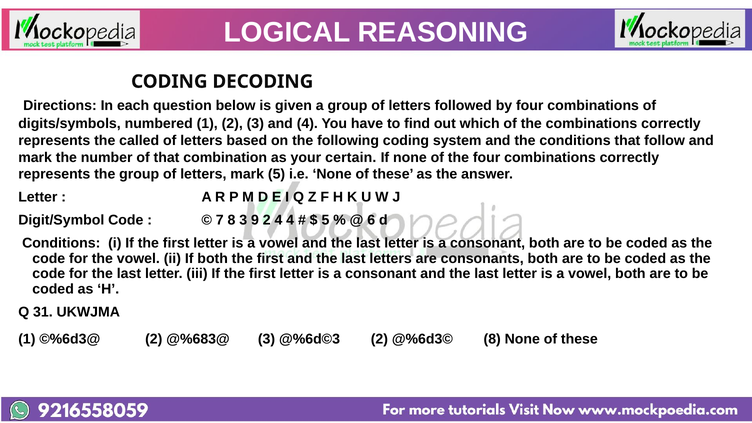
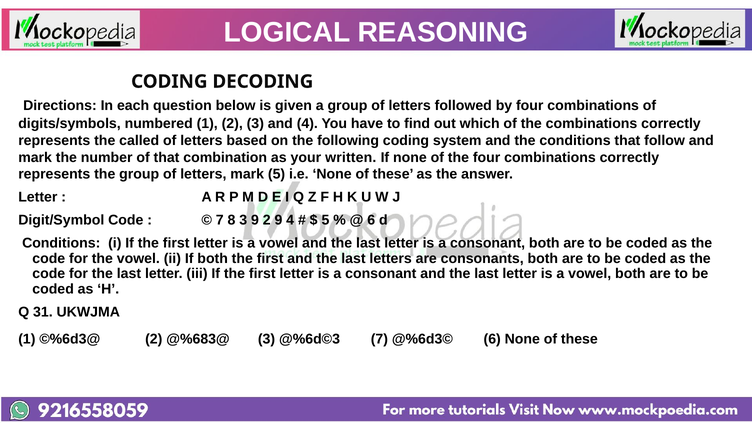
certain: certain -> written
2 4: 4 -> 9
@%6d©3 2: 2 -> 7
@%6d3© 8: 8 -> 6
